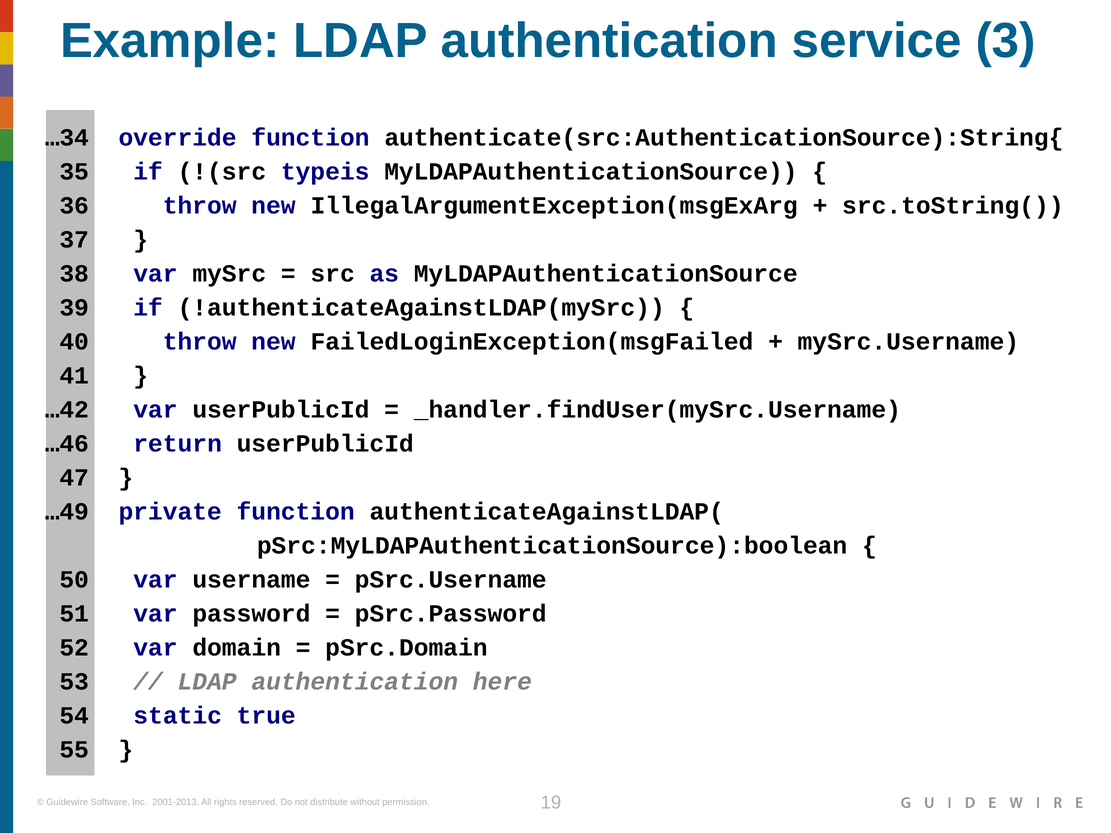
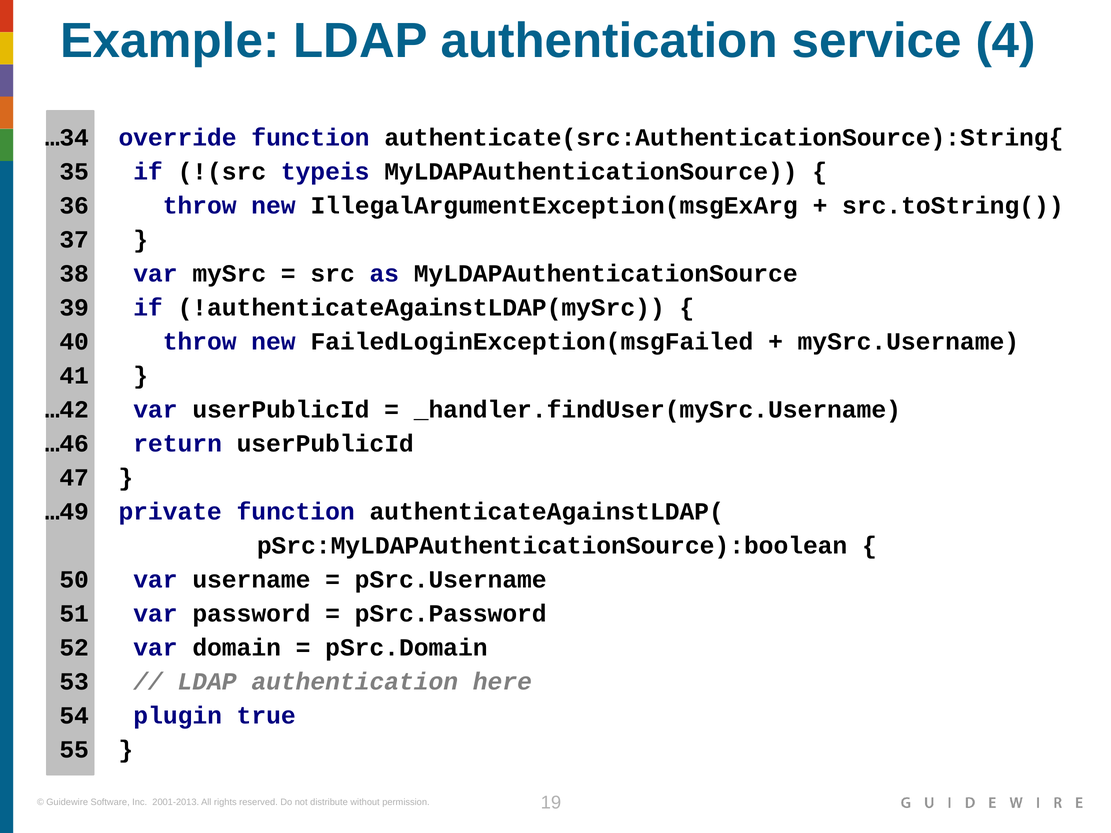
3: 3 -> 4
static: static -> plugin
